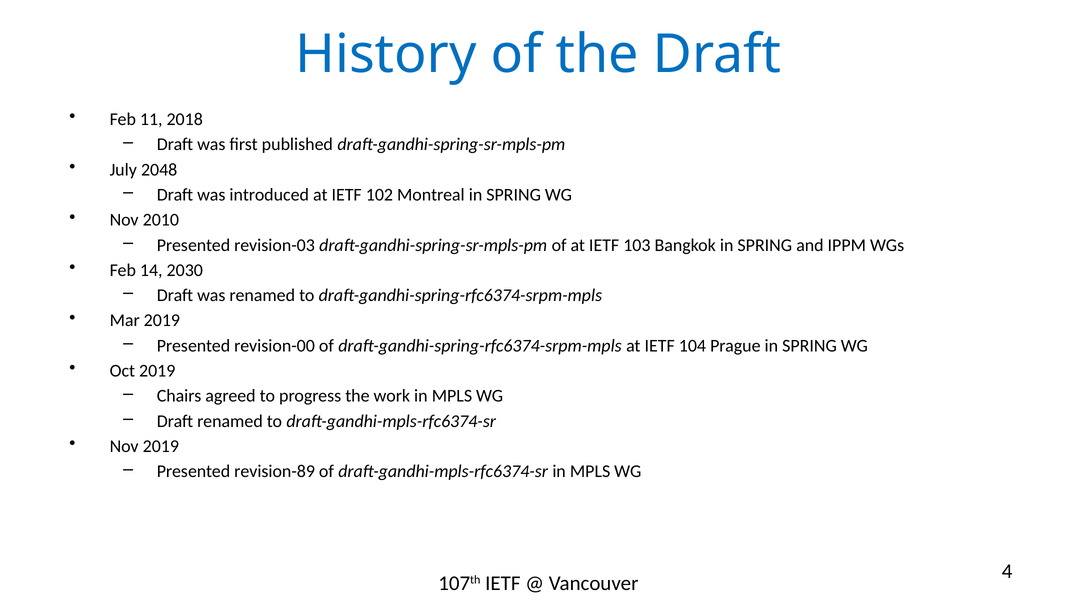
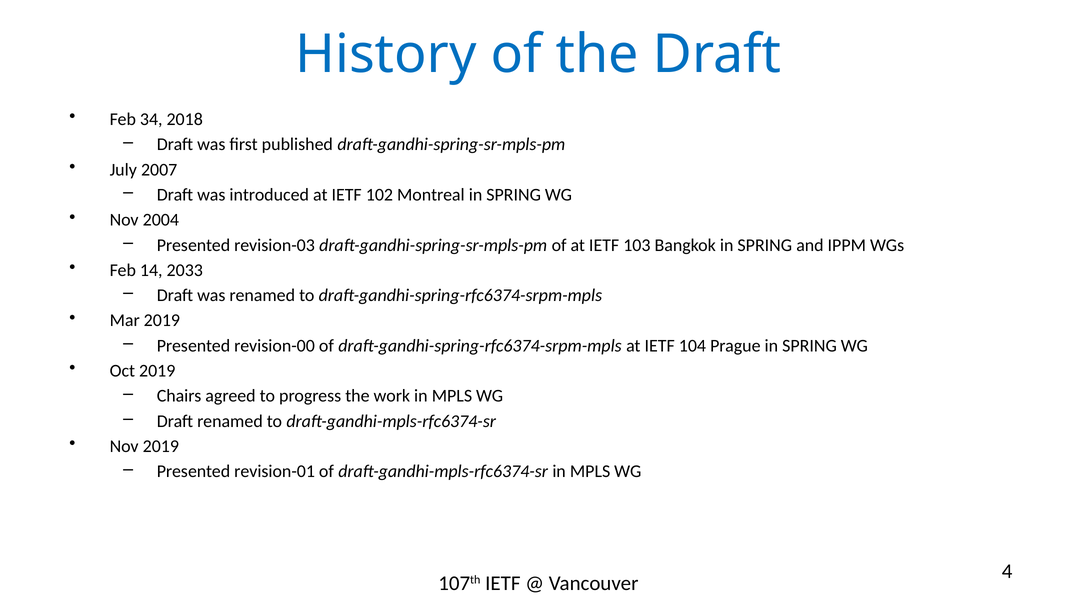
11: 11 -> 34
2048: 2048 -> 2007
2010: 2010 -> 2004
2030: 2030 -> 2033
revision-89: revision-89 -> revision-01
